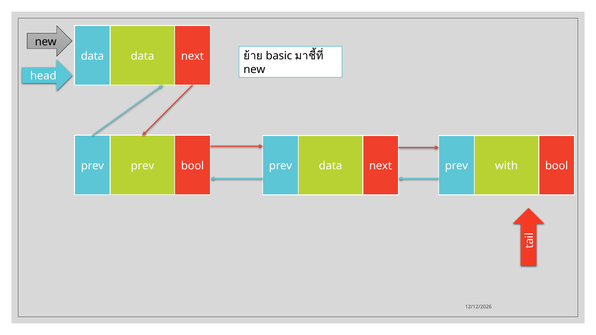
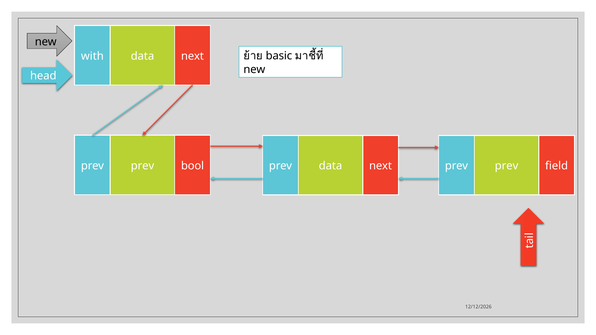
data at (92, 56): data -> with
next with: with -> prev
bool at (557, 166): bool -> field
